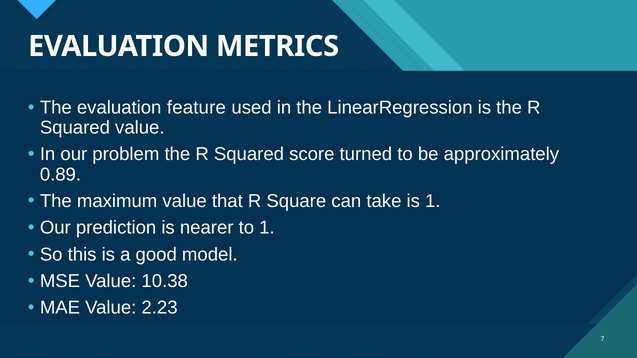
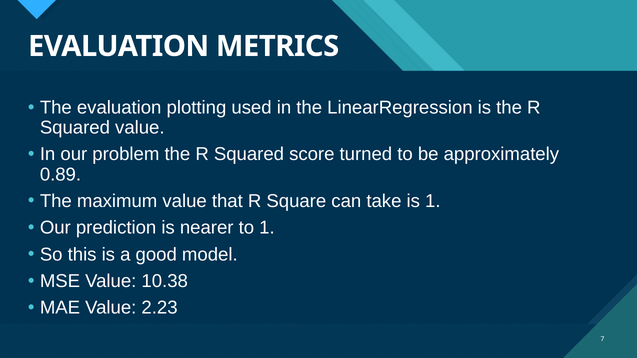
feature: feature -> plotting
